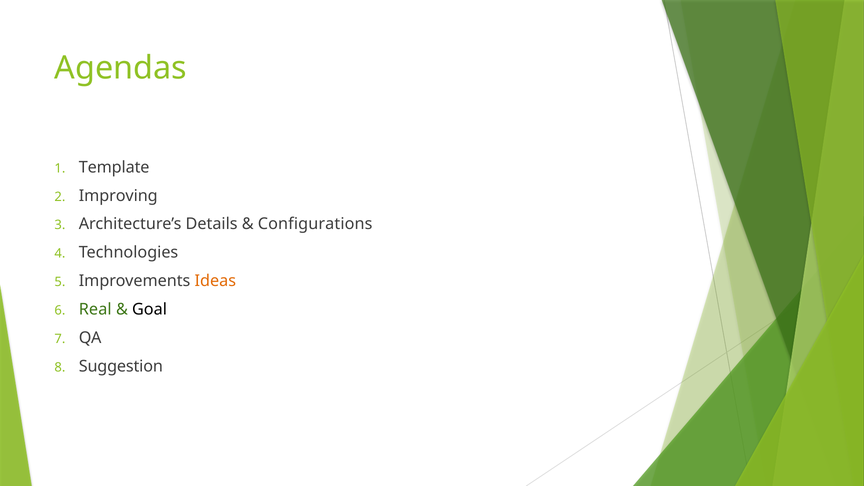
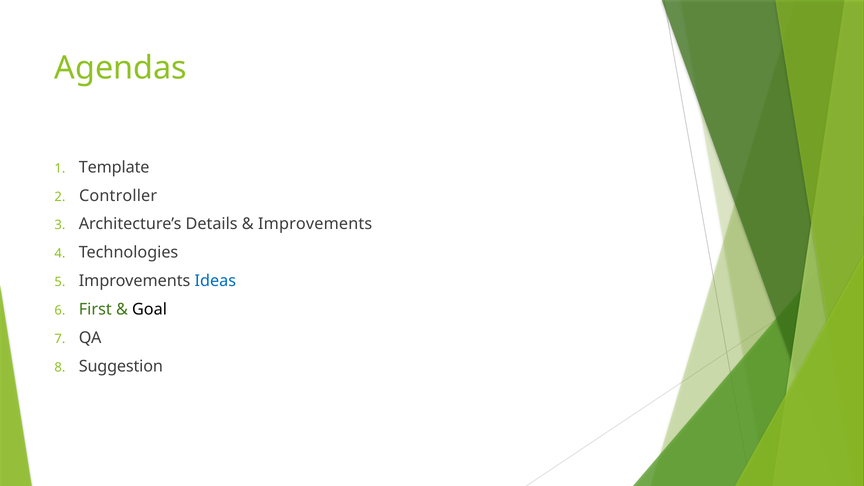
Improving: Improving -> Controller
Configurations at (315, 224): Configurations -> Improvements
Ideas colour: orange -> blue
Real: Real -> First
